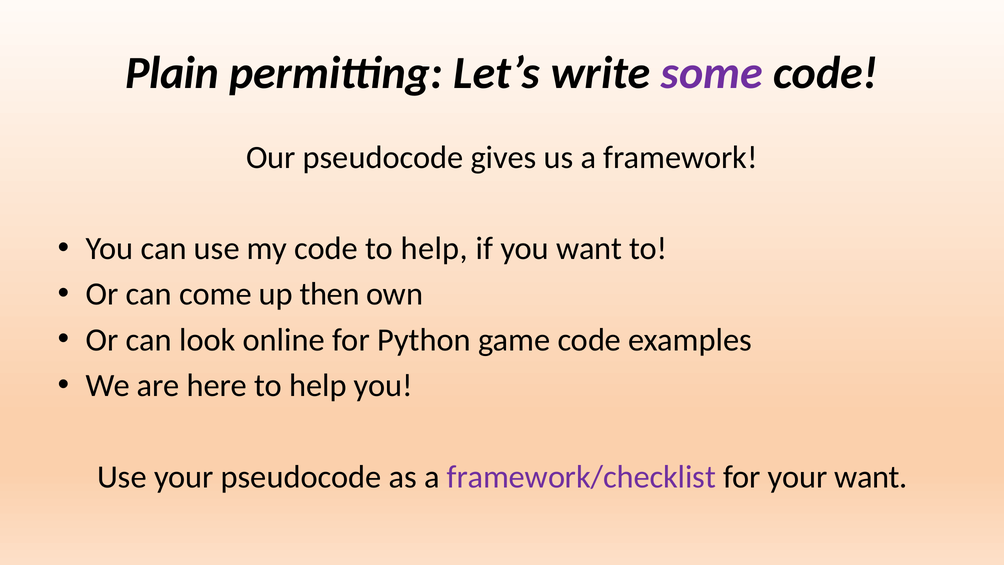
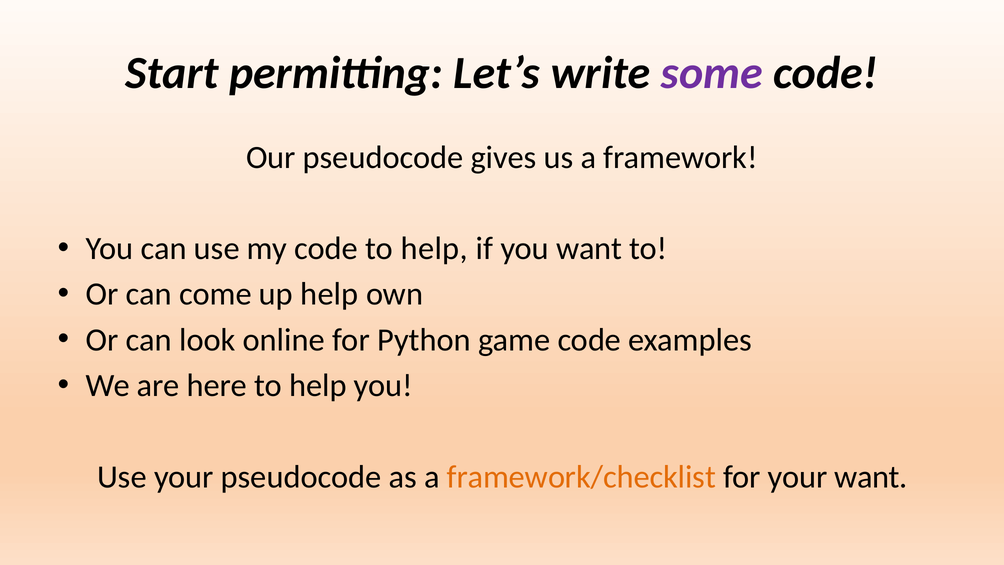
Plain: Plain -> Start
up then: then -> help
framework/checklist colour: purple -> orange
